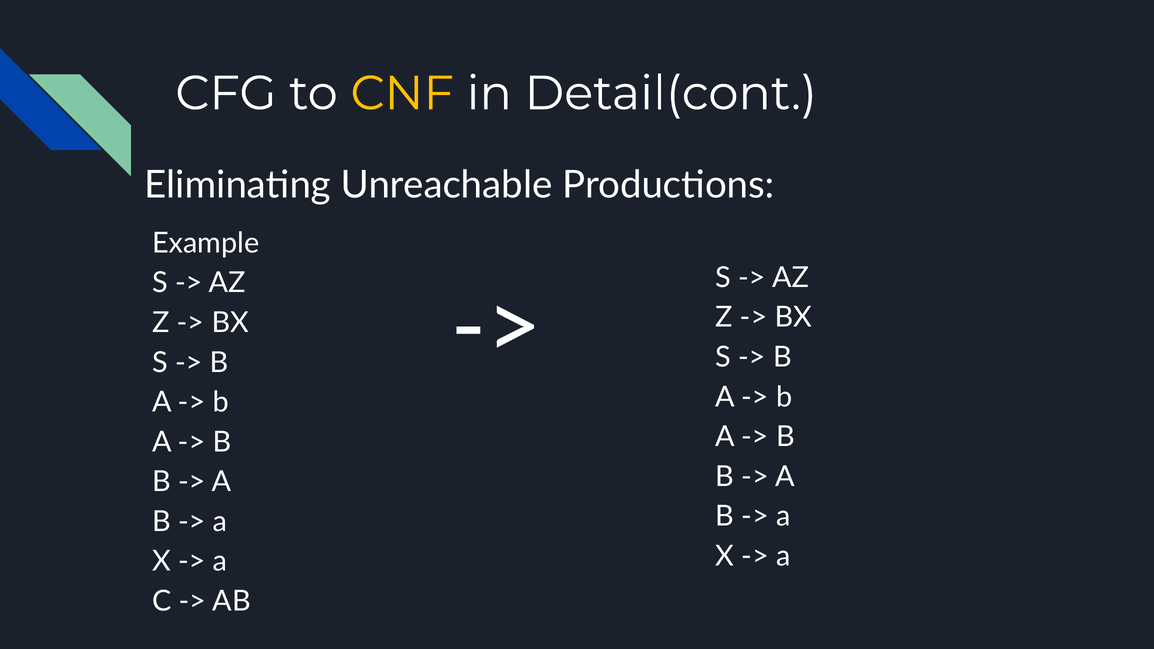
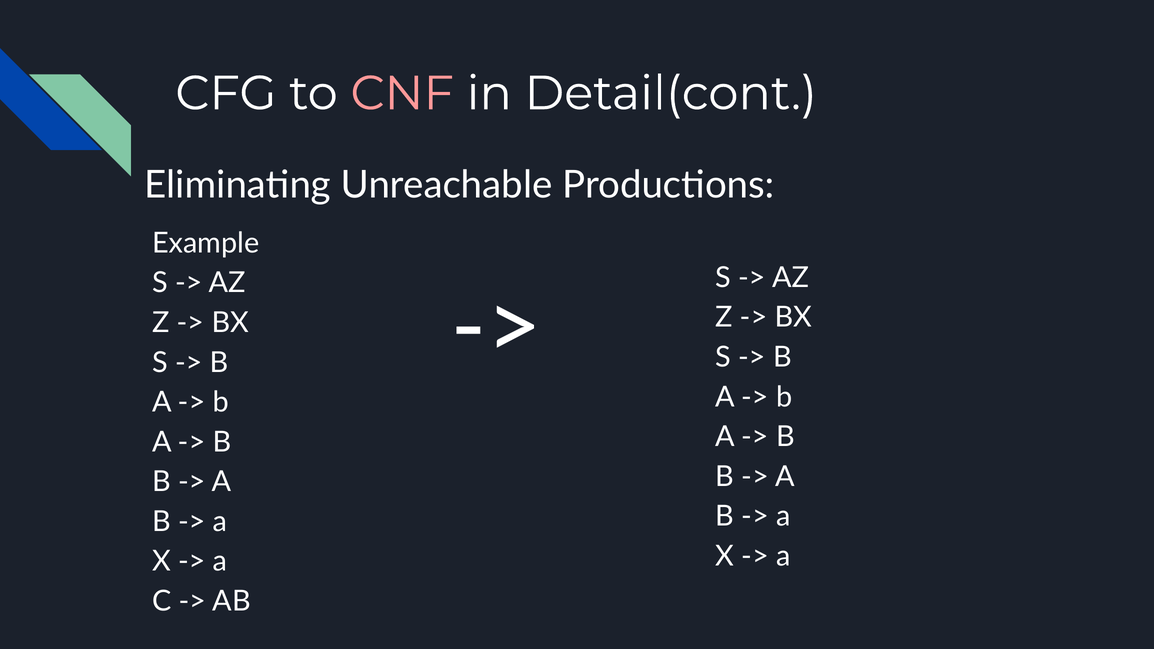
CNF colour: yellow -> pink
